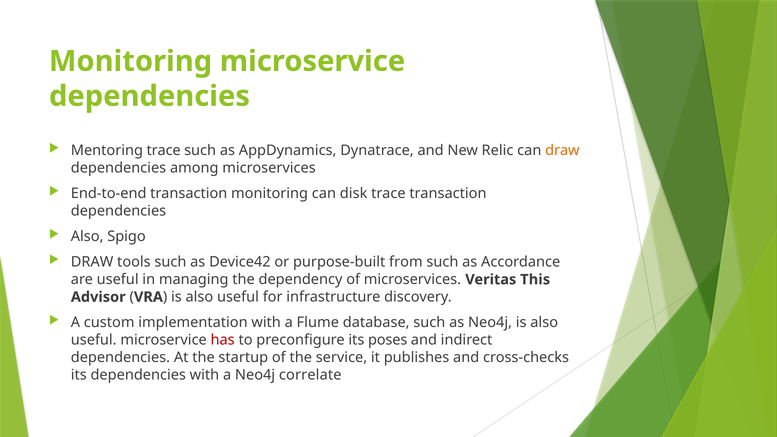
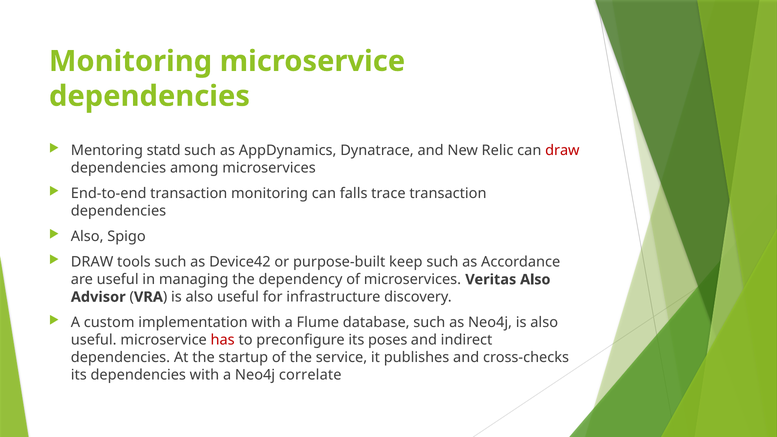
Mentoring trace: trace -> statd
draw at (562, 150) colour: orange -> red
disk: disk -> falls
from: from -> keep
Veritas This: This -> Also
